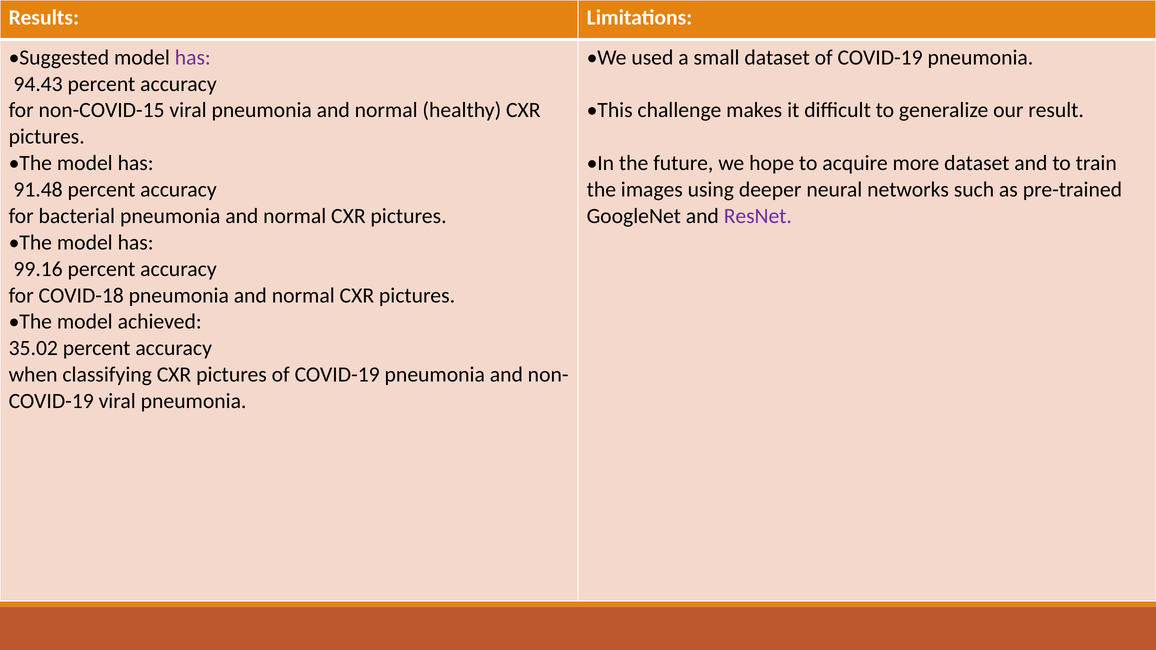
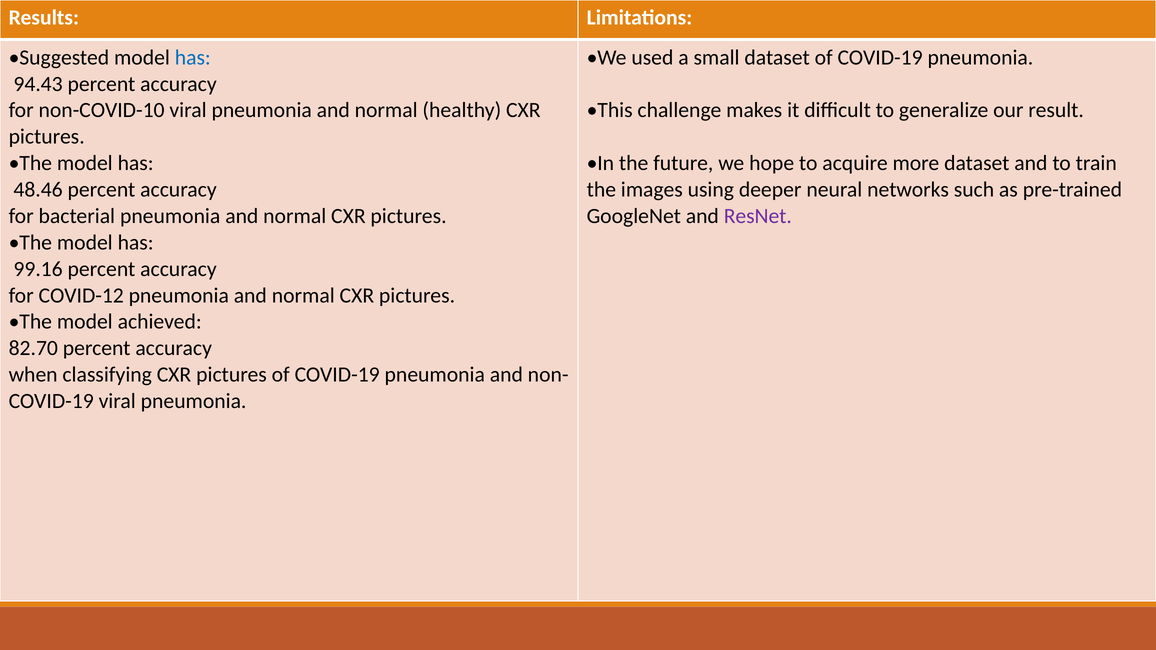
has at (193, 57) colour: purple -> blue
non-COVID-15: non-COVID-15 -> non-COVID-10
91.48: 91.48 -> 48.46
COVID-18: COVID-18 -> COVID-12
35.02: 35.02 -> 82.70
